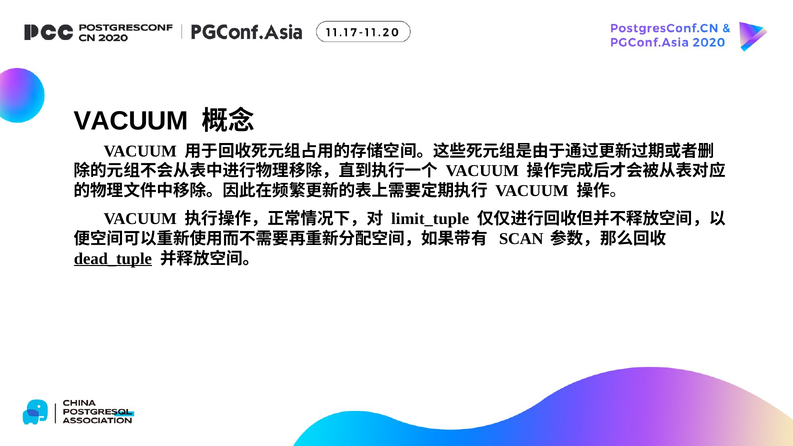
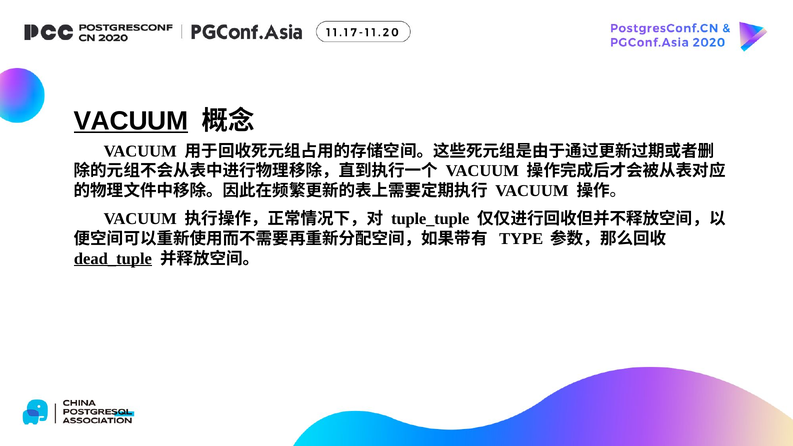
VACUUM at (131, 121) underline: none -> present
limit_tuple: limit_tuple -> tuple_tuple
SCAN: SCAN -> TYPE
